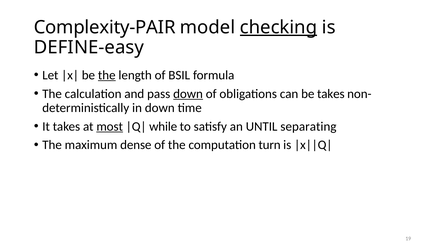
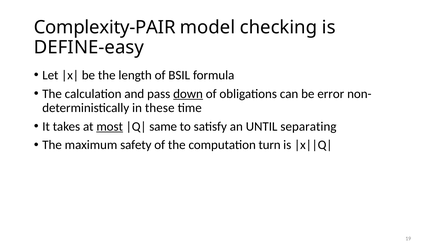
checking underline: present -> none
the at (107, 75) underline: present -> none
be takes: takes -> error
in down: down -> these
while: while -> same
dense: dense -> safety
